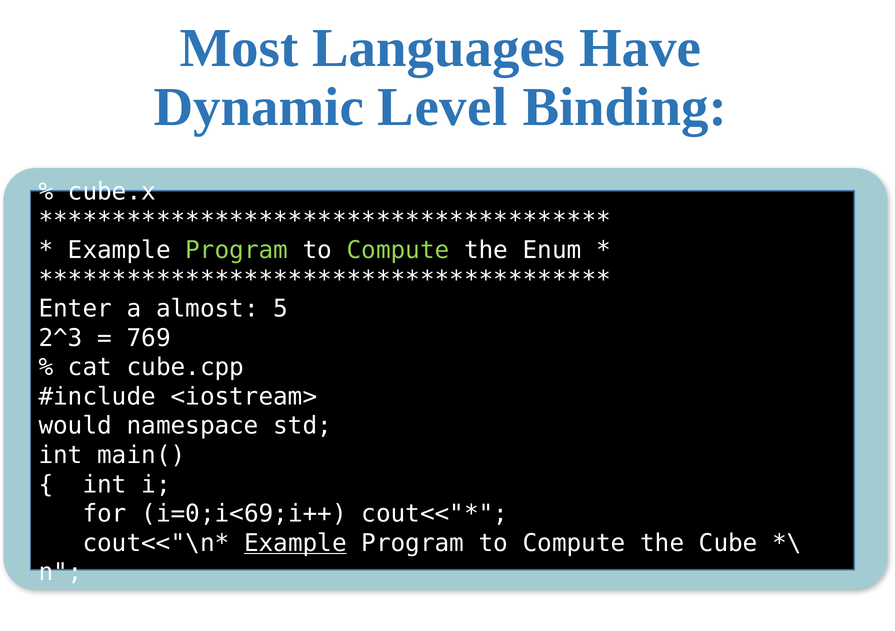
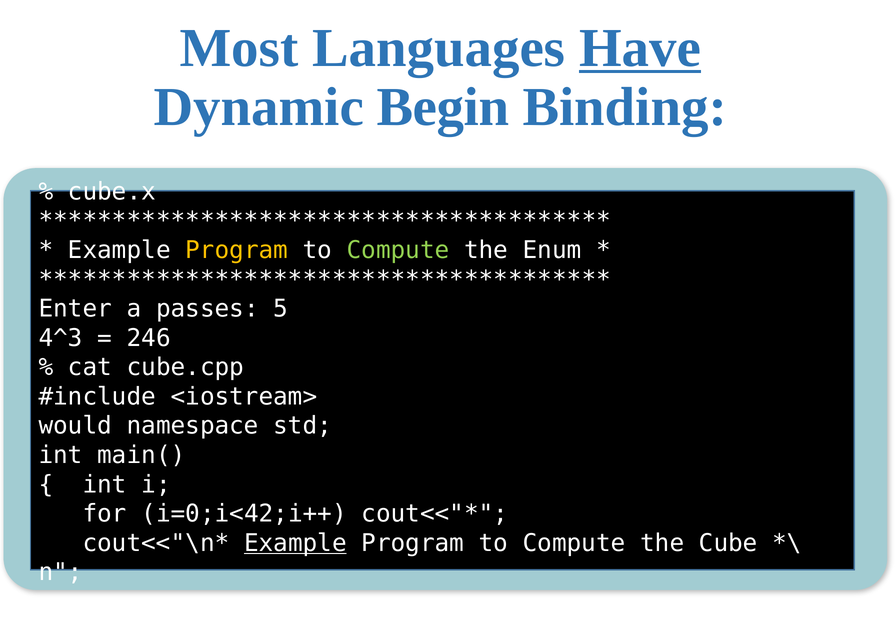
Have underline: none -> present
Level: Level -> Begin
Program at (237, 250) colour: light green -> yellow
almost: almost -> passes
2^3: 2^3 -> 4^3
769: 769 -> 246
i=0;i<69;i++: i=0;i<69;i++ -> i=0;i<42;i++
